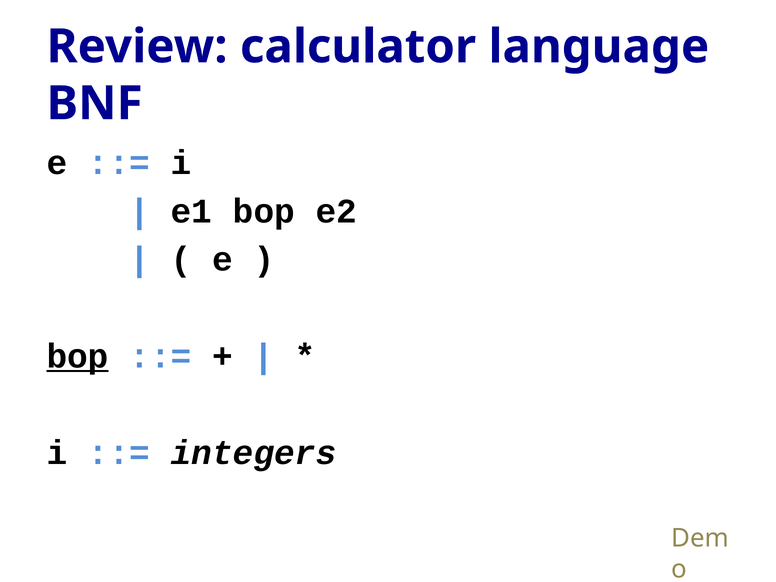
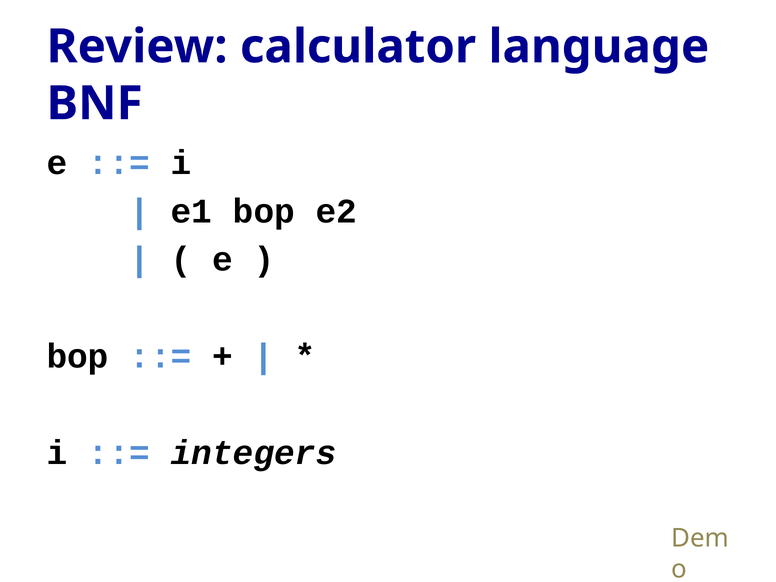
bop at (78, 356) underline: present -> none
